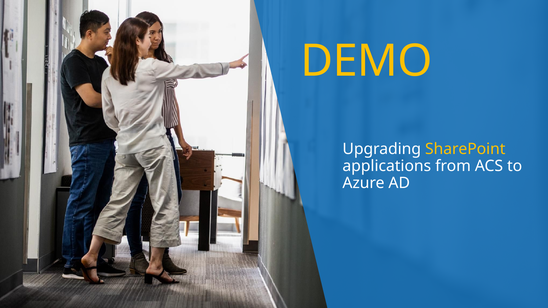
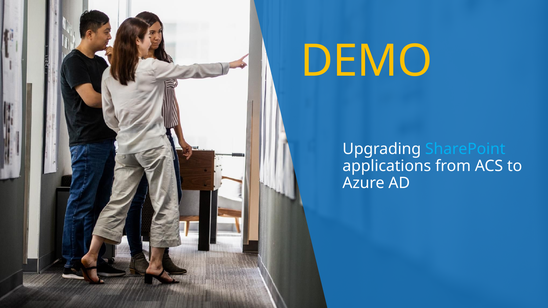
SharePoint colour: yellow -> light blue
